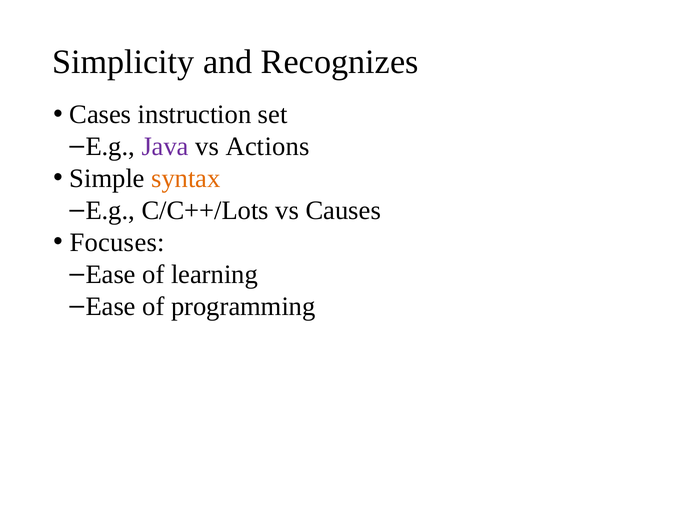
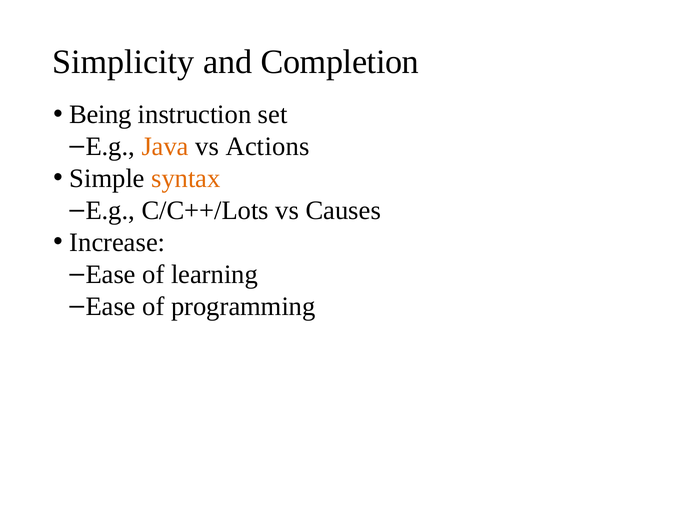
Recognizes: Recognizes -> Completion
Cases: Cases -> Being
Java colour: purple -> orange
Focuses: Focuses -> Increase
